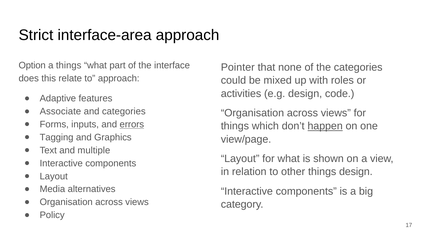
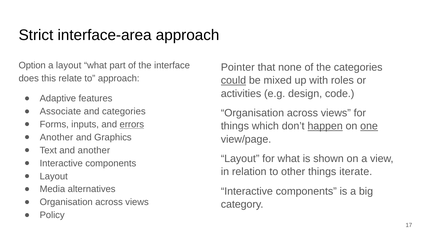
a things: things -> layout
could underline: none -> present
one underline: none -> present
Tagging at (57, 137): Tagging -> Another
and multiple: multiple -> another
things design: design -> iterate
